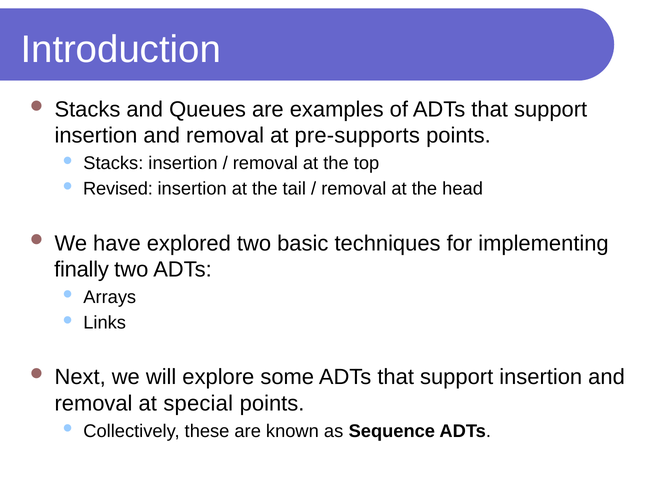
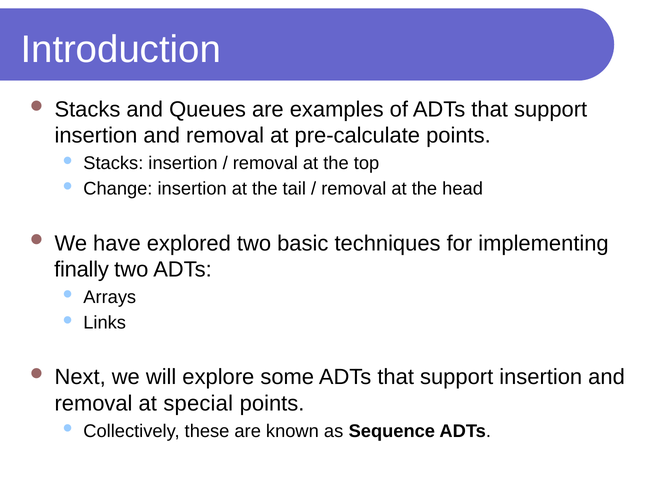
pre-supports: pre-supports -> pre-calculate
Revised: Revised -> Change
